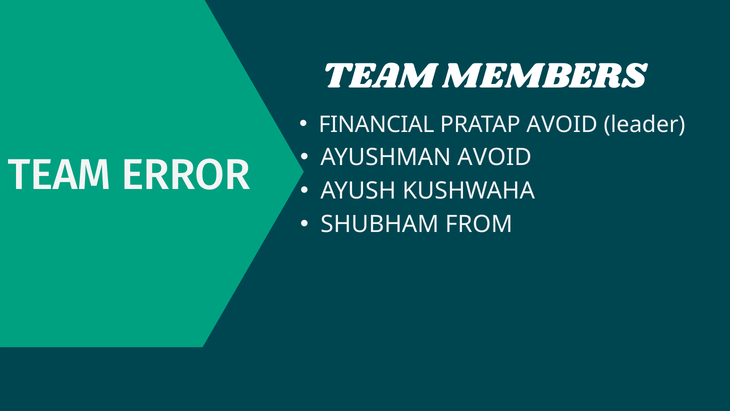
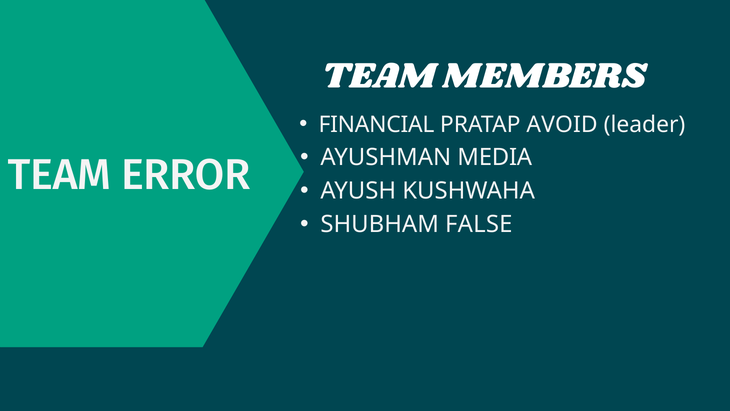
AYUSHMAN AVOID: AVOID -> MEDIA
FROM: FROM -> FALSE
